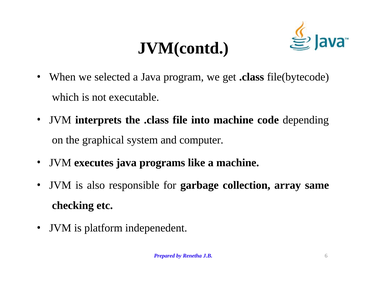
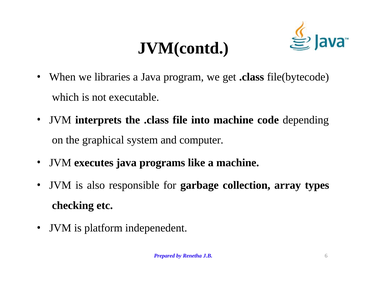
selected: selected -> libraries
same: same -> types
